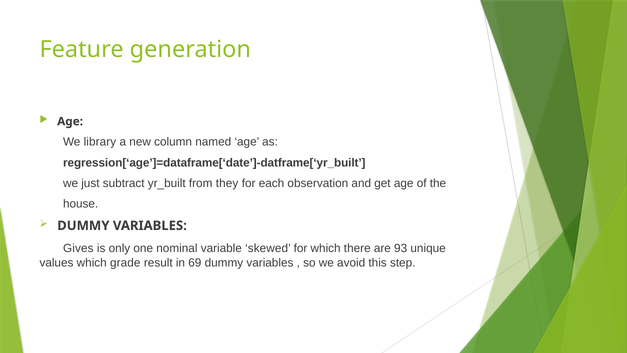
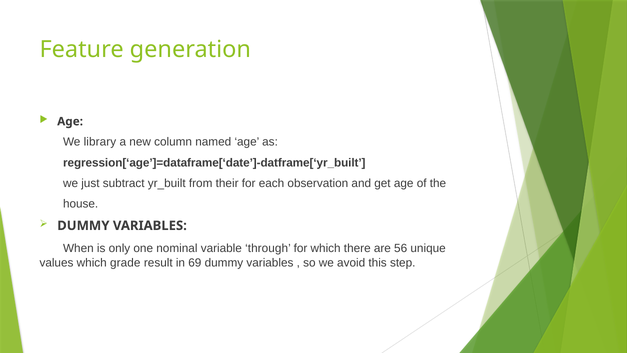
they: they -> their
Gives: Gives -> When
skewed: skewed -> through
93: 93 -> 56
